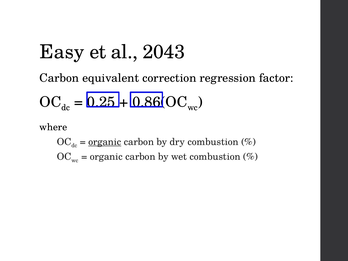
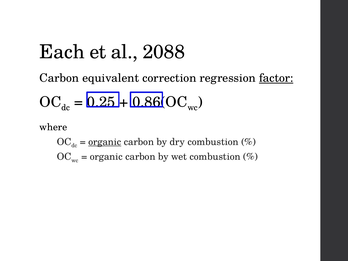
Easy: Easy -> Each
2043: 2043 -> 2088
factor underline: none -> present
